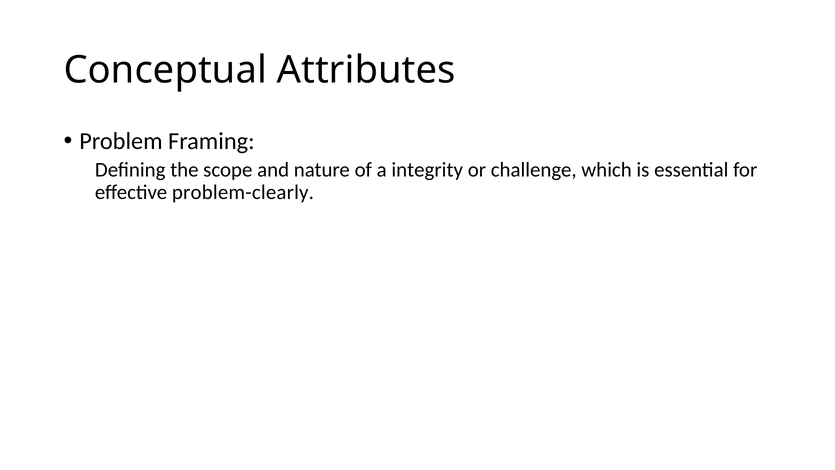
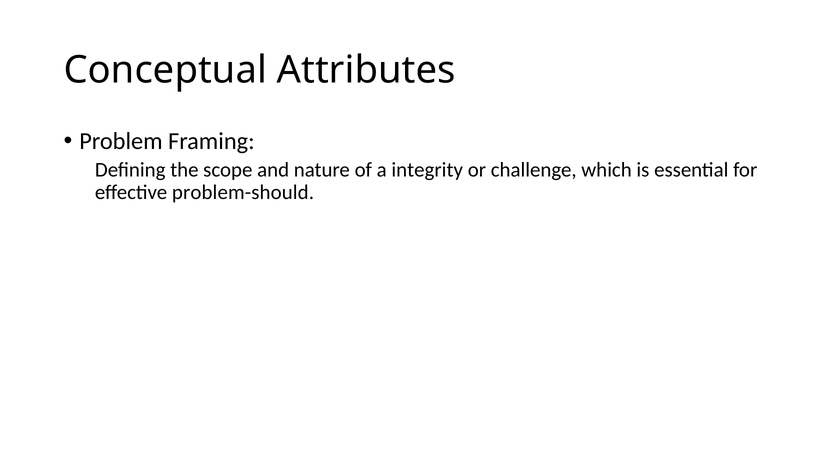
problem-clearly: problem-clearly -> problem-should
